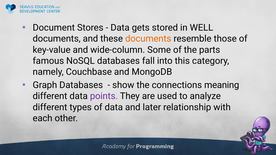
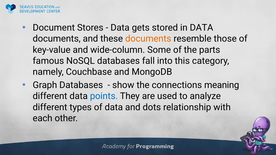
in WELL: WELL -> DATA
points colour: purple -> blue
later: later -> dots
